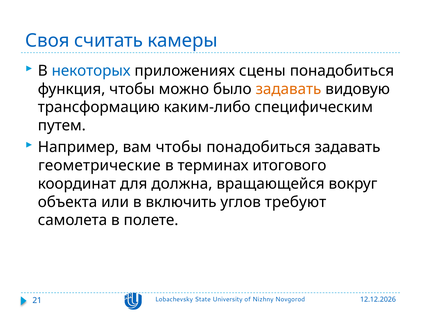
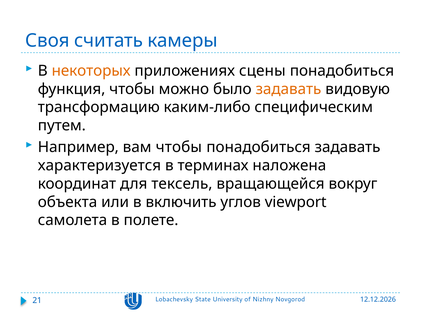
некоторых colour: blue -> orange
геометрические: геометрические -> характеризуется
итогового: итогового -> наложена
должна: должна -> тексель
требуют: требуют -> viewport
